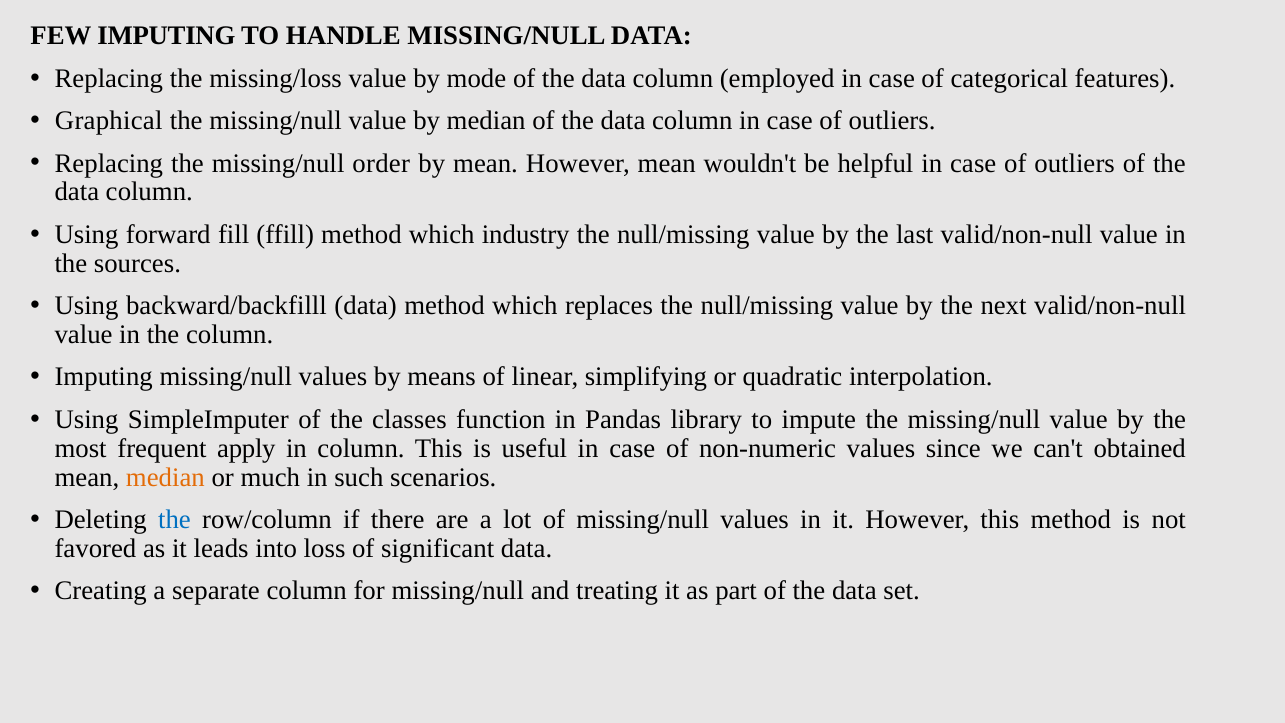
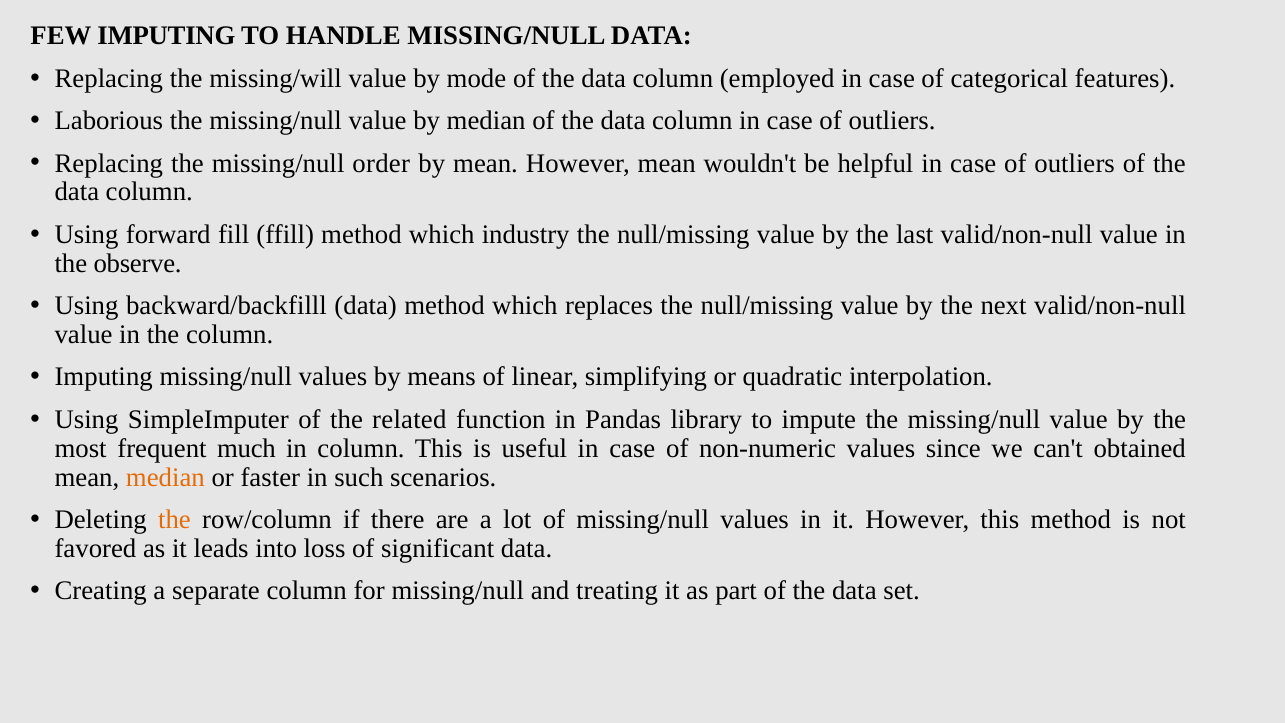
missing/loss: missing/loss -> missing/will
Graphical: Graphical -> Laborious
sources: sources -> observe
classes: classes -> related
apply: apply -> much
much: much -> faster
the at (174, 520) colour: blue -> orange
